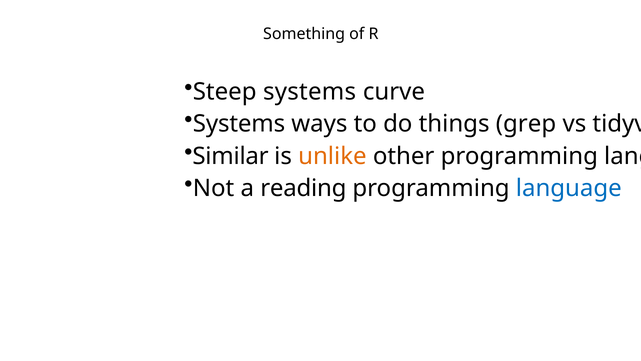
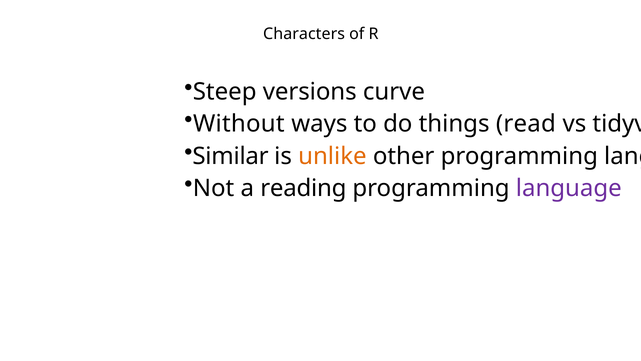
Something: Something -> Characters
Steep systems: systems -> versions
Systems at (239, 124): Systems -> Without
grep: grep -> read
language colour: blue -> purple
